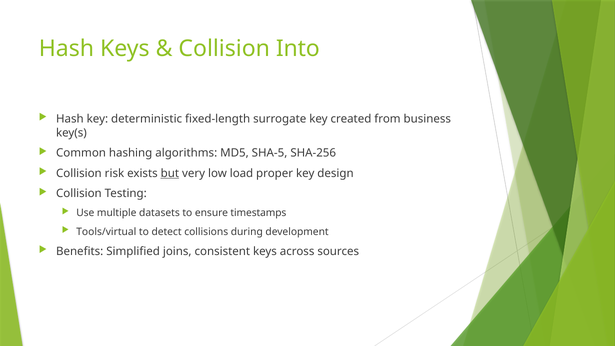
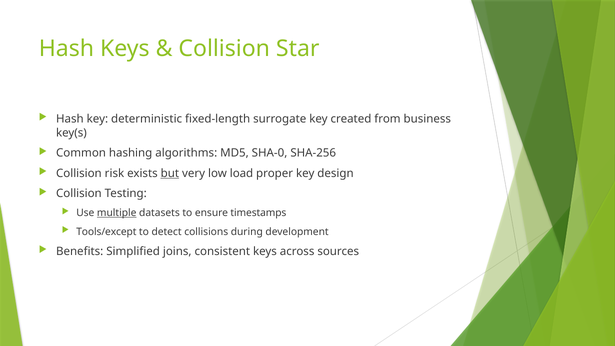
Into: Into -> Star
SHA-5: SHA-5 -> SHA-0
multiple underline: none -> present
Tools/virtual: Tools/virtual -> Tools/except
